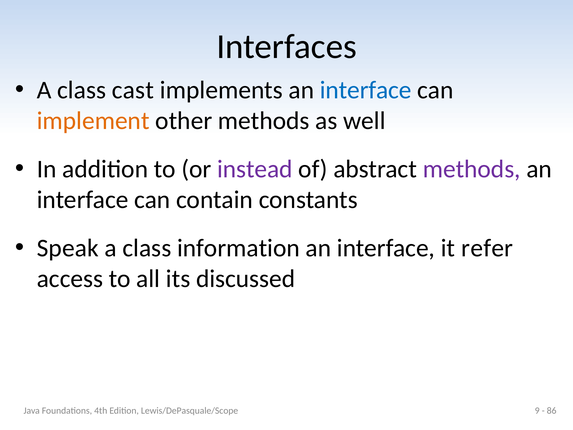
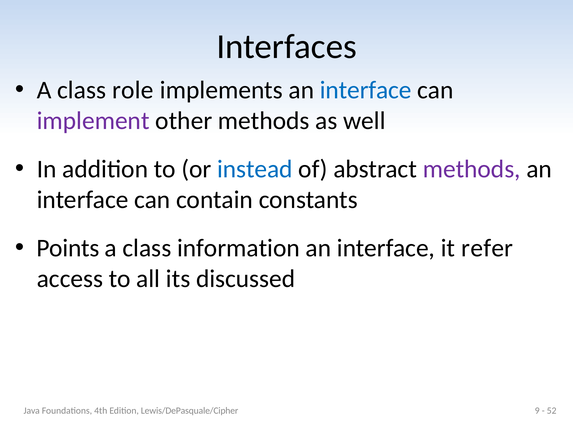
cast: cast -> role
implement colour: orange -> purple
instead colour: purple -> blue
Speak: Speak -> Points
Lewis/DePasquale/Scope: Lewis/DePasquale/Scope -> Lewis/DePasquale/Cipher
86: 86 -> 52
